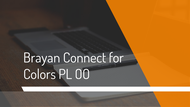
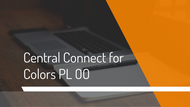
Brayan: Brayan -> Central
